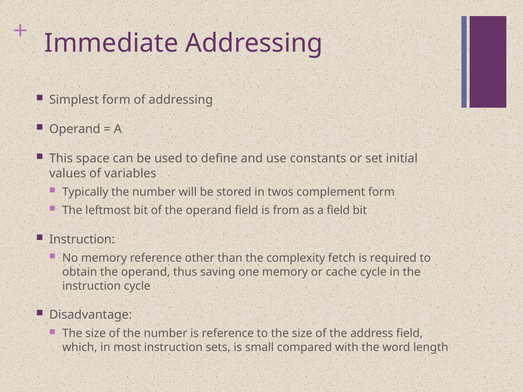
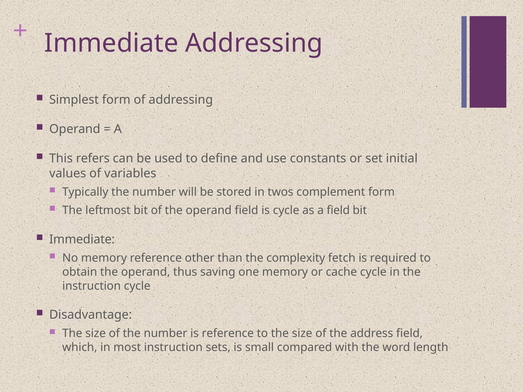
space: space -> refers
is from: from -> cycle
Instruction at (82, 239): Instruction -> Immediate
